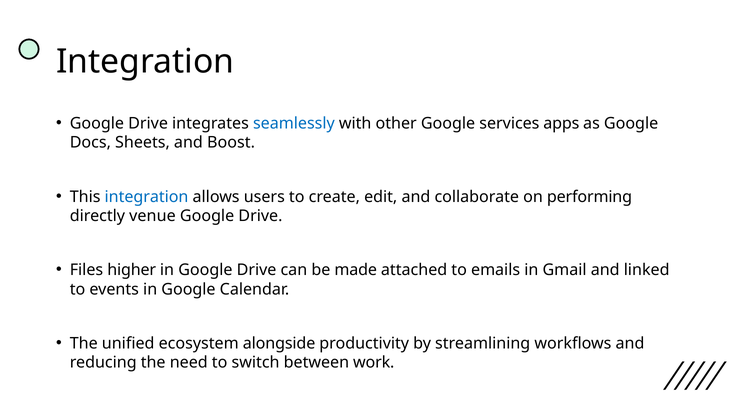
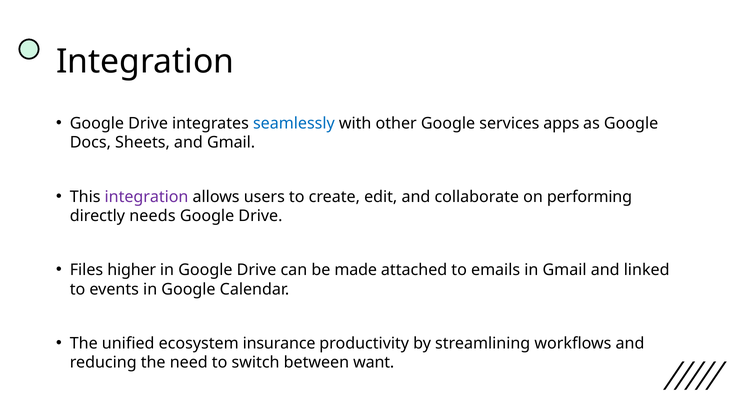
and Boost: Boost -> Gmail
integration at (147, 197) colour: blue -> purple
venue: venue -> needs
alongside: alongside -> insurance
work: work -> want
